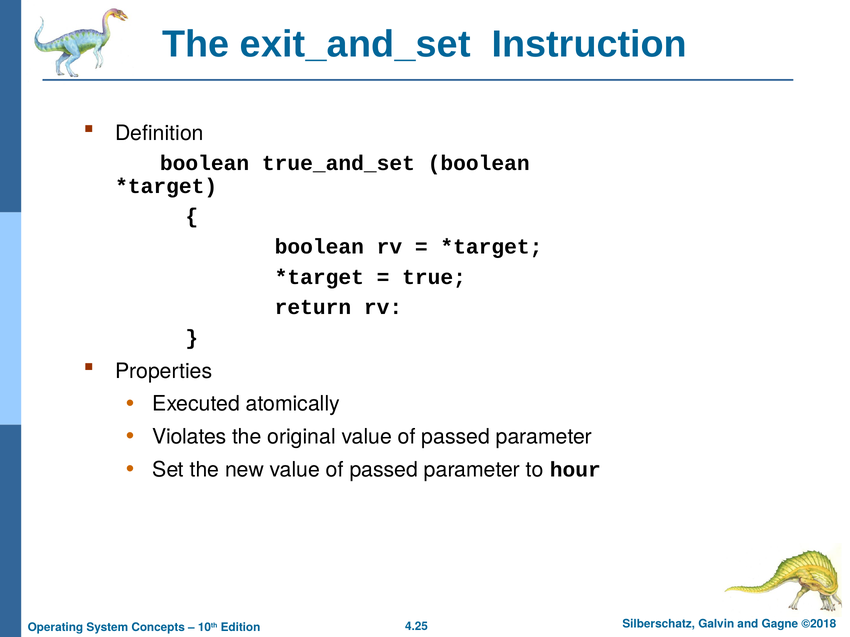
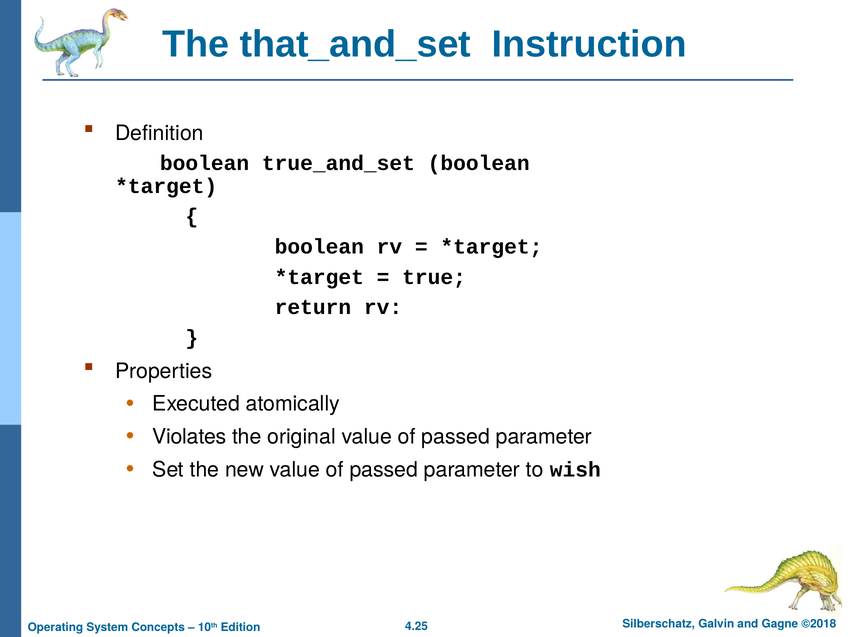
exit_and_set: exit_and_set -> that_and_set
hour: hour -> wish
